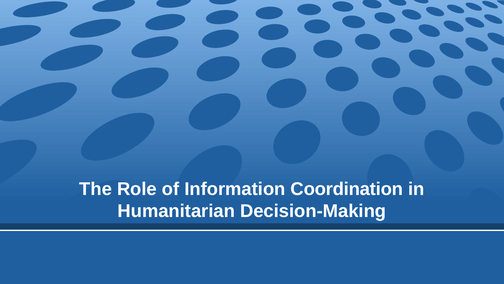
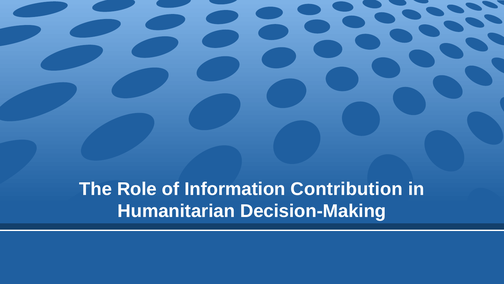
Coordination: Coordination -> Contribution
